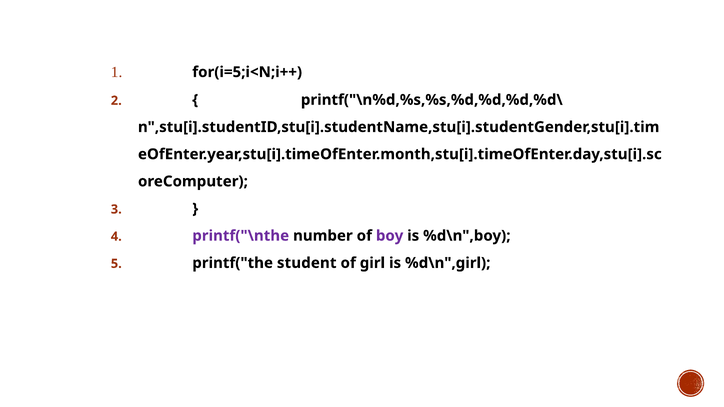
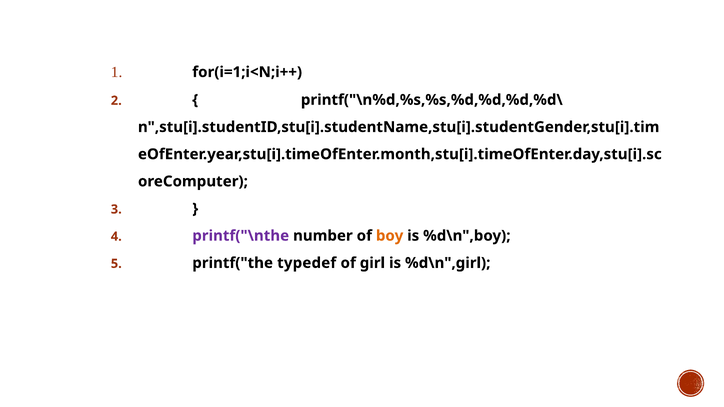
for(i=5;i<N;i++: for(i=5;i<N;i++ -> for(i=1;i<N;i++
boy colour: purple -> orange
student: student -> typedef
